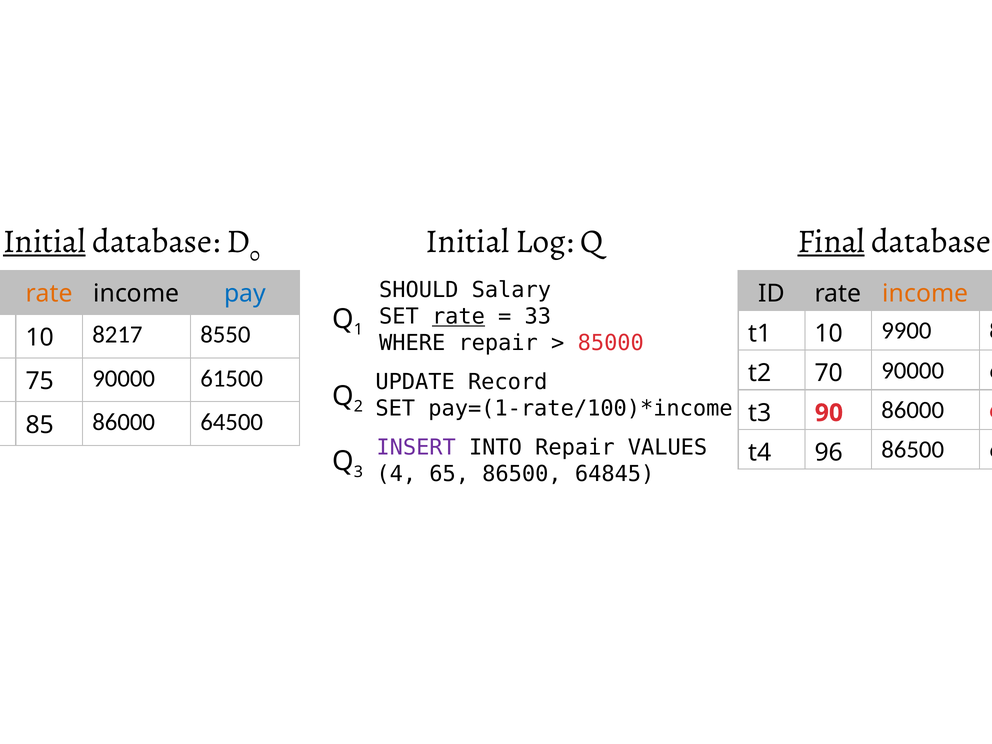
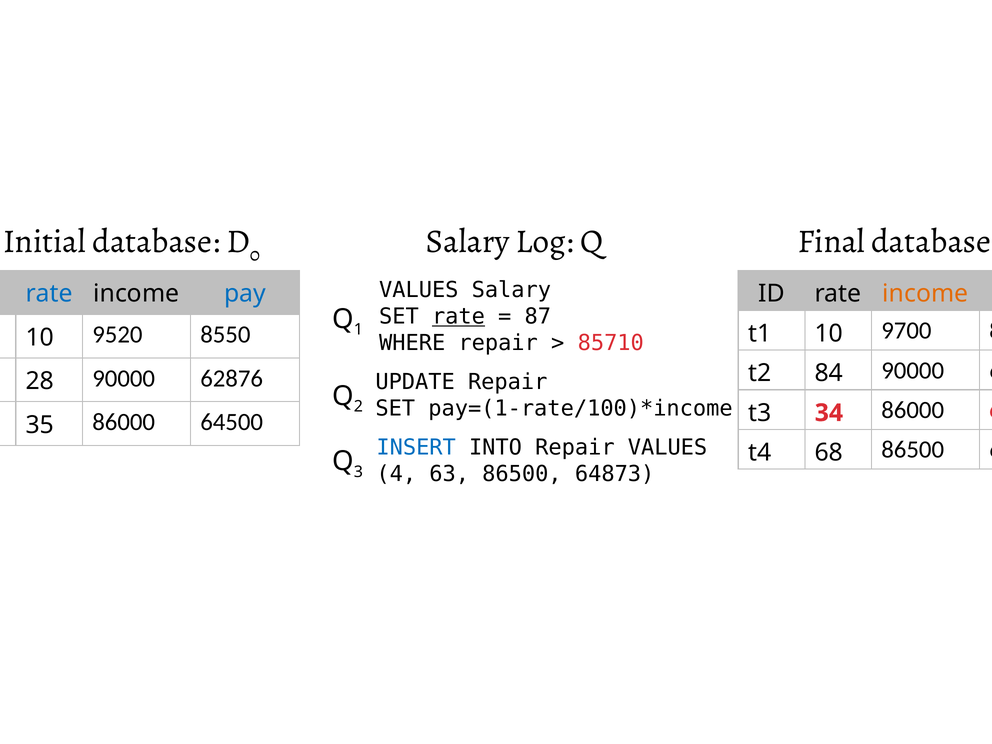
Initial at (44, 241) underline: present -> none
Initial at (468, 241): Initial -> Salary
Final underline: present -> none
SHOULD at (419, 290): SHOULD -> VALUES
rate at (49, 294) colour: orange -> blue
33: 33 -> 87
9900: 9900 -> 9700
8217: 8217 -> 9520
85000: 85000 -> 85710
70: 70 -> 84
UPDATE Record: Record -> Repair
75: 75 -> 28
61500: 61500 -> 62876
90: 90 -> 34
85: 85 -> 35
INSERT colour: purple -> blue
96: 96 -> 68
65: 65 -> 63
64845: 64845 -> 64873
